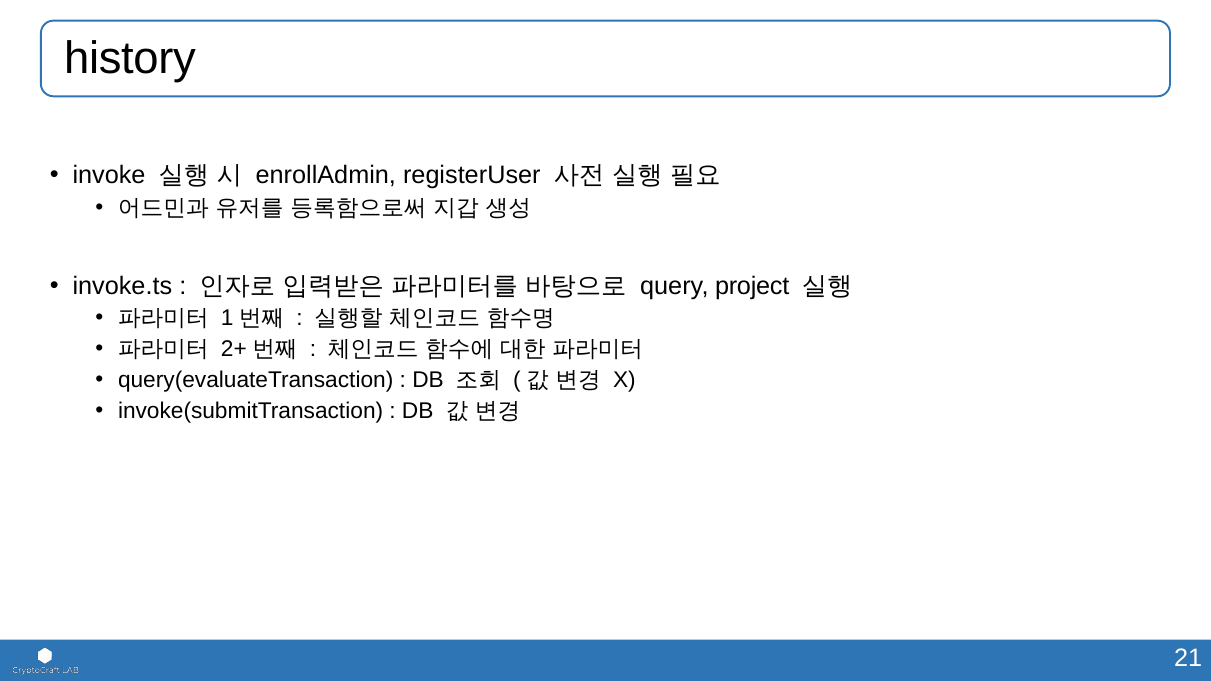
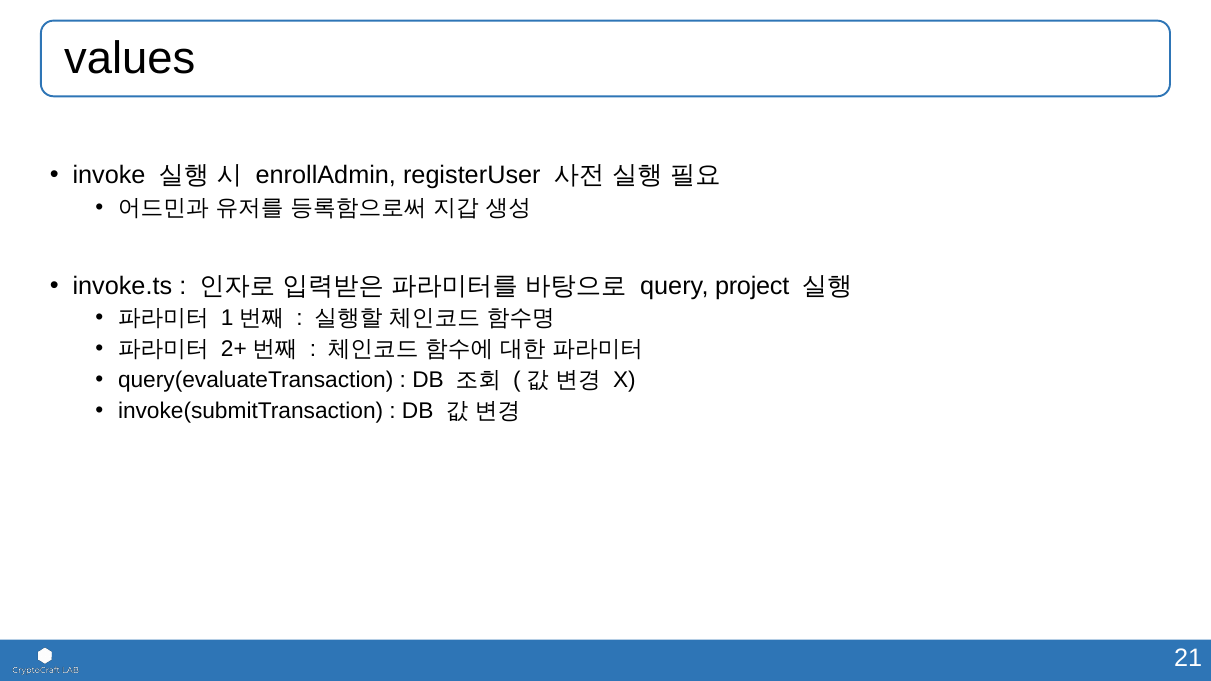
history: history -> values
